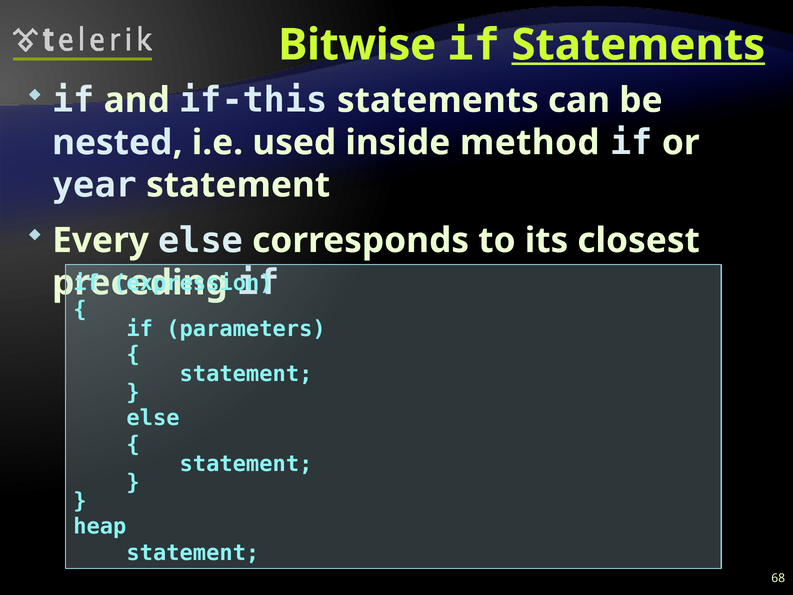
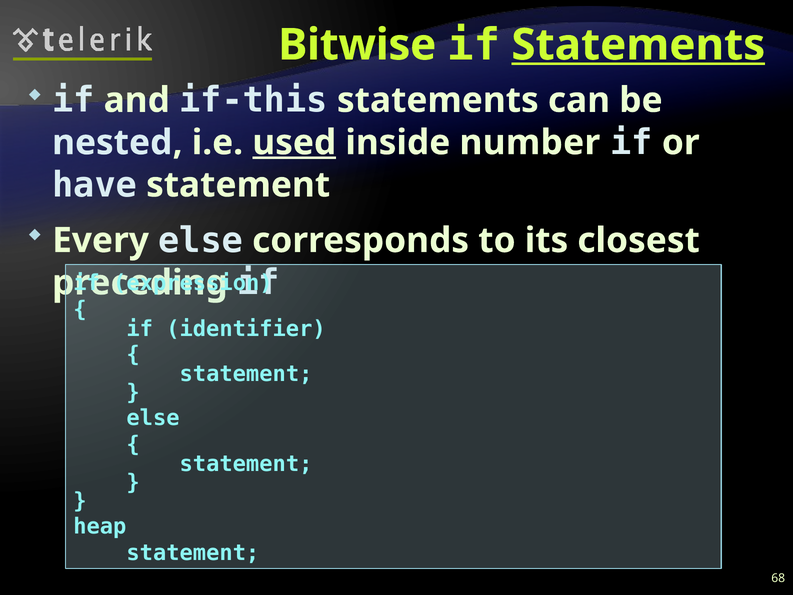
used underline: none -> present
method: method -> number
year: year -> have
parameters: parameters -> identifier
